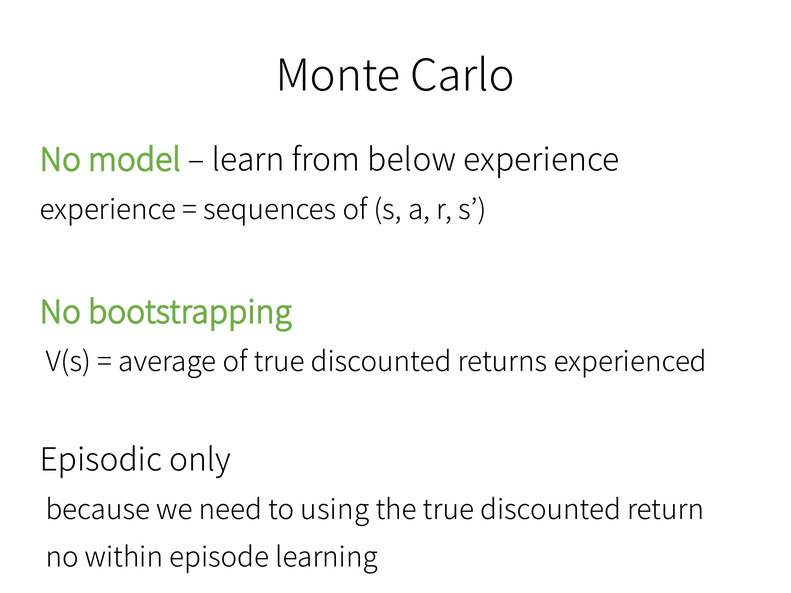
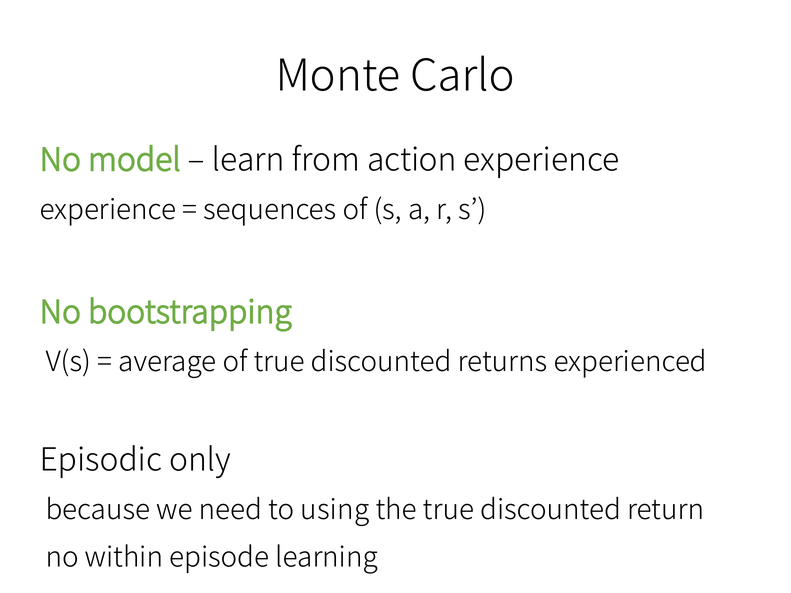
below: below -> action
